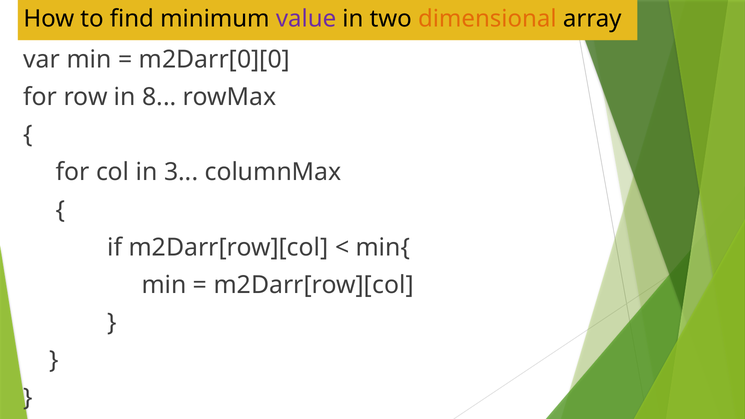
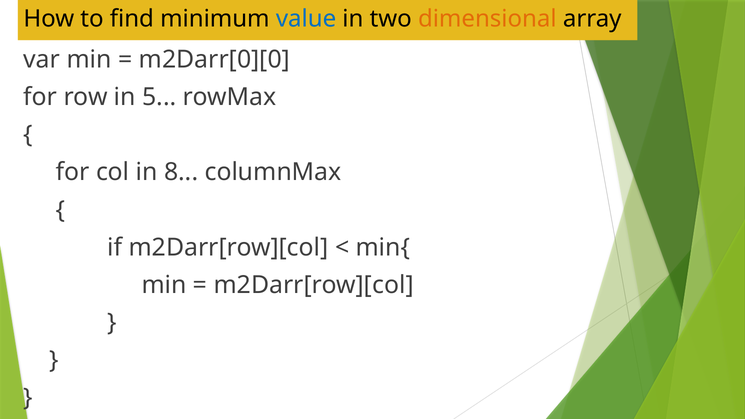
value colour: purple -> blue
8: 8 -> 5
3: 3 -> 8
